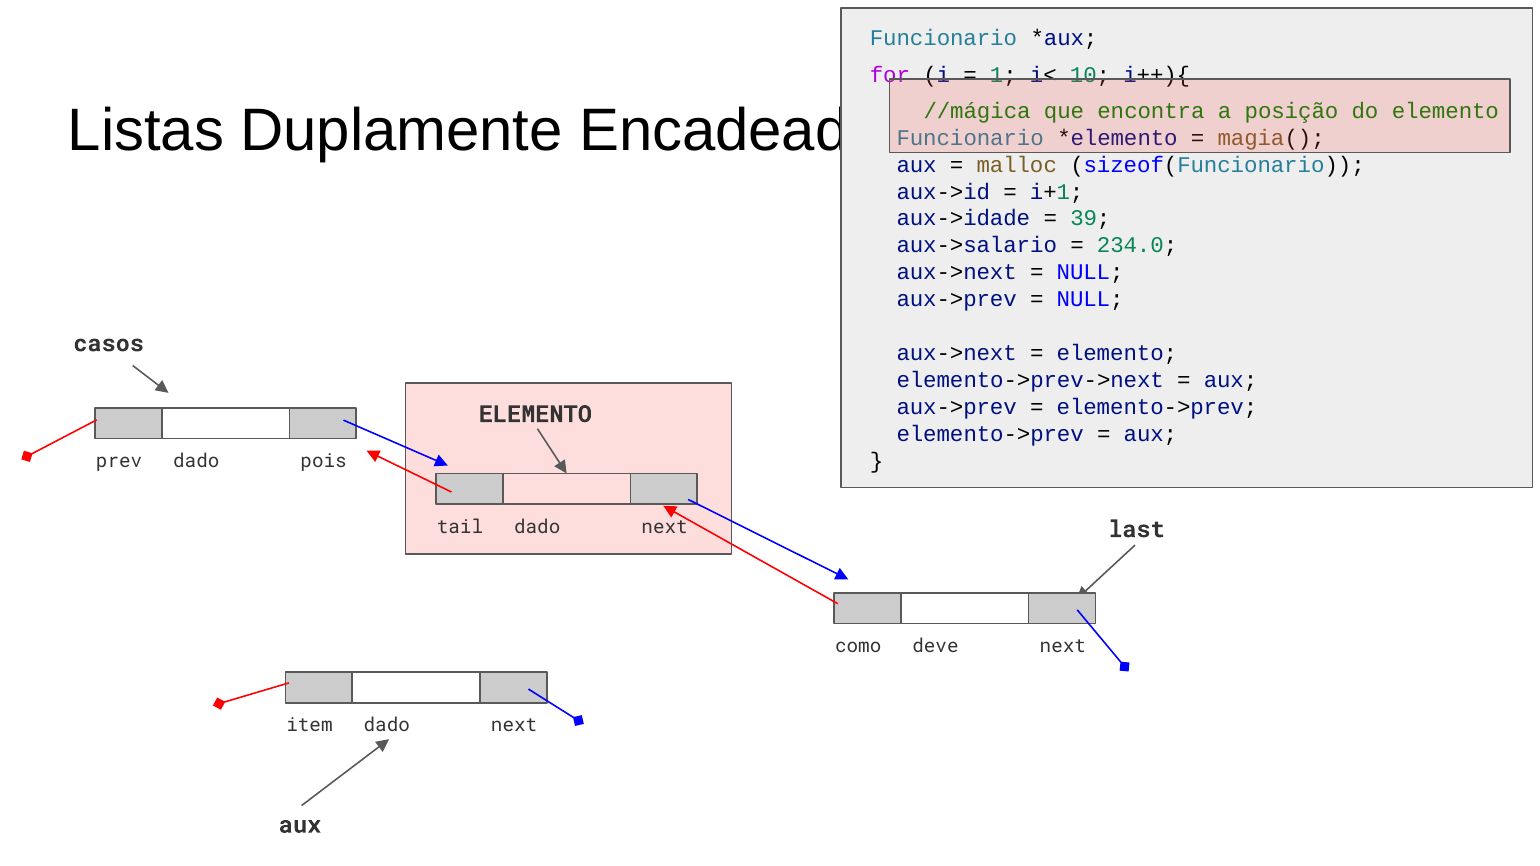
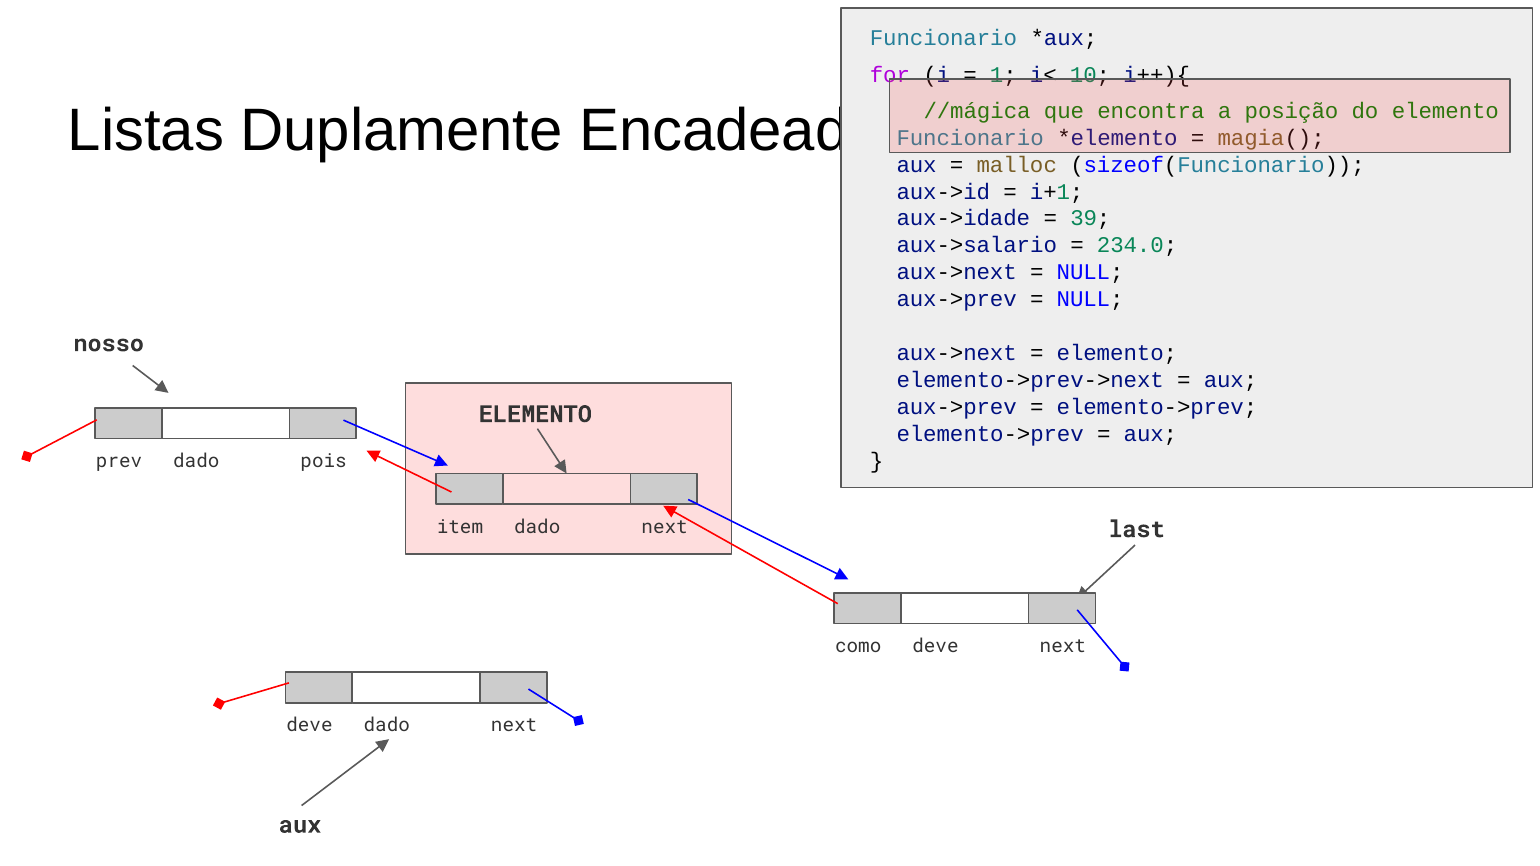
casos: casos -> nosso
tail: tail -> item
item at (309, 726): item -> deve
